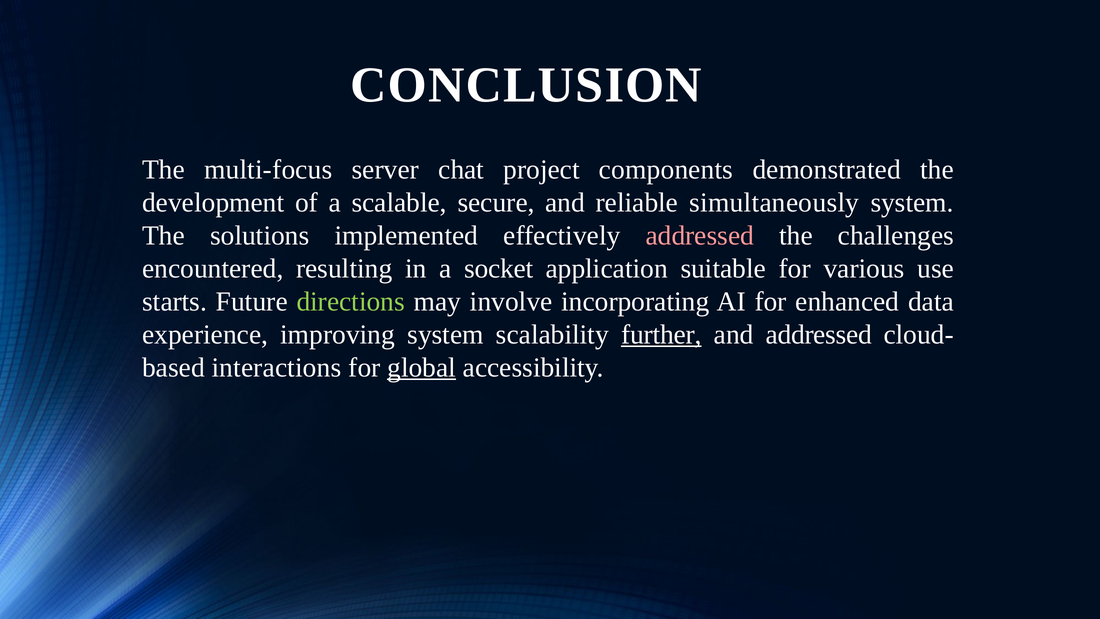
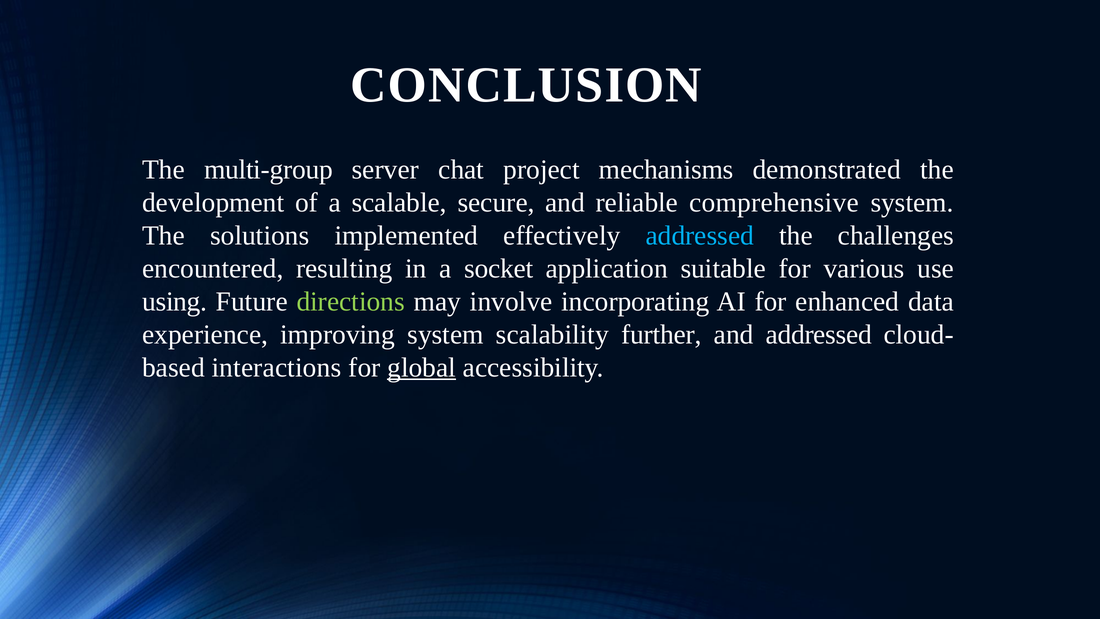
multi-focus: multi-focus -> multi-group
components: components -> mechanisms
simultaneously: simultaneously -> comprehensive
addressed at (700, 235) colour: pink -> light blue
starts: starts -> using
further underline: present -> none
